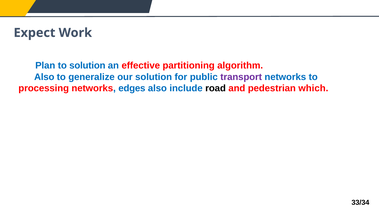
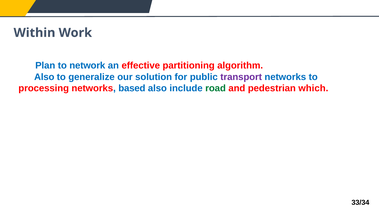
Expect: Expect -> Within
to solution: solution -> network
edges: edges -> based
road colour: black -> green
